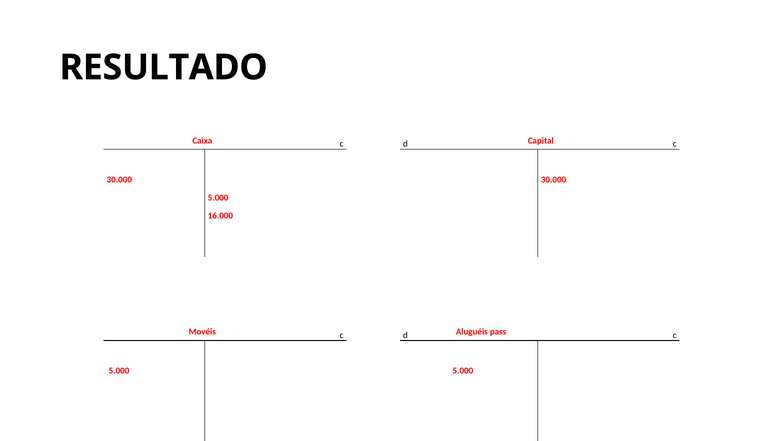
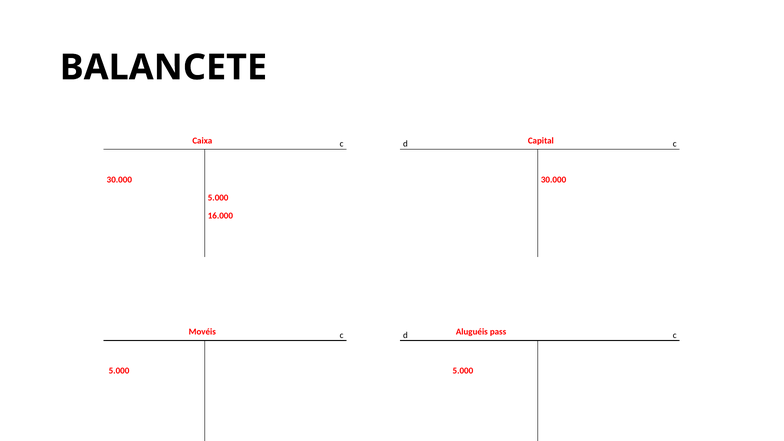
RESULTADO: RESULTADO -> BALANCETE
